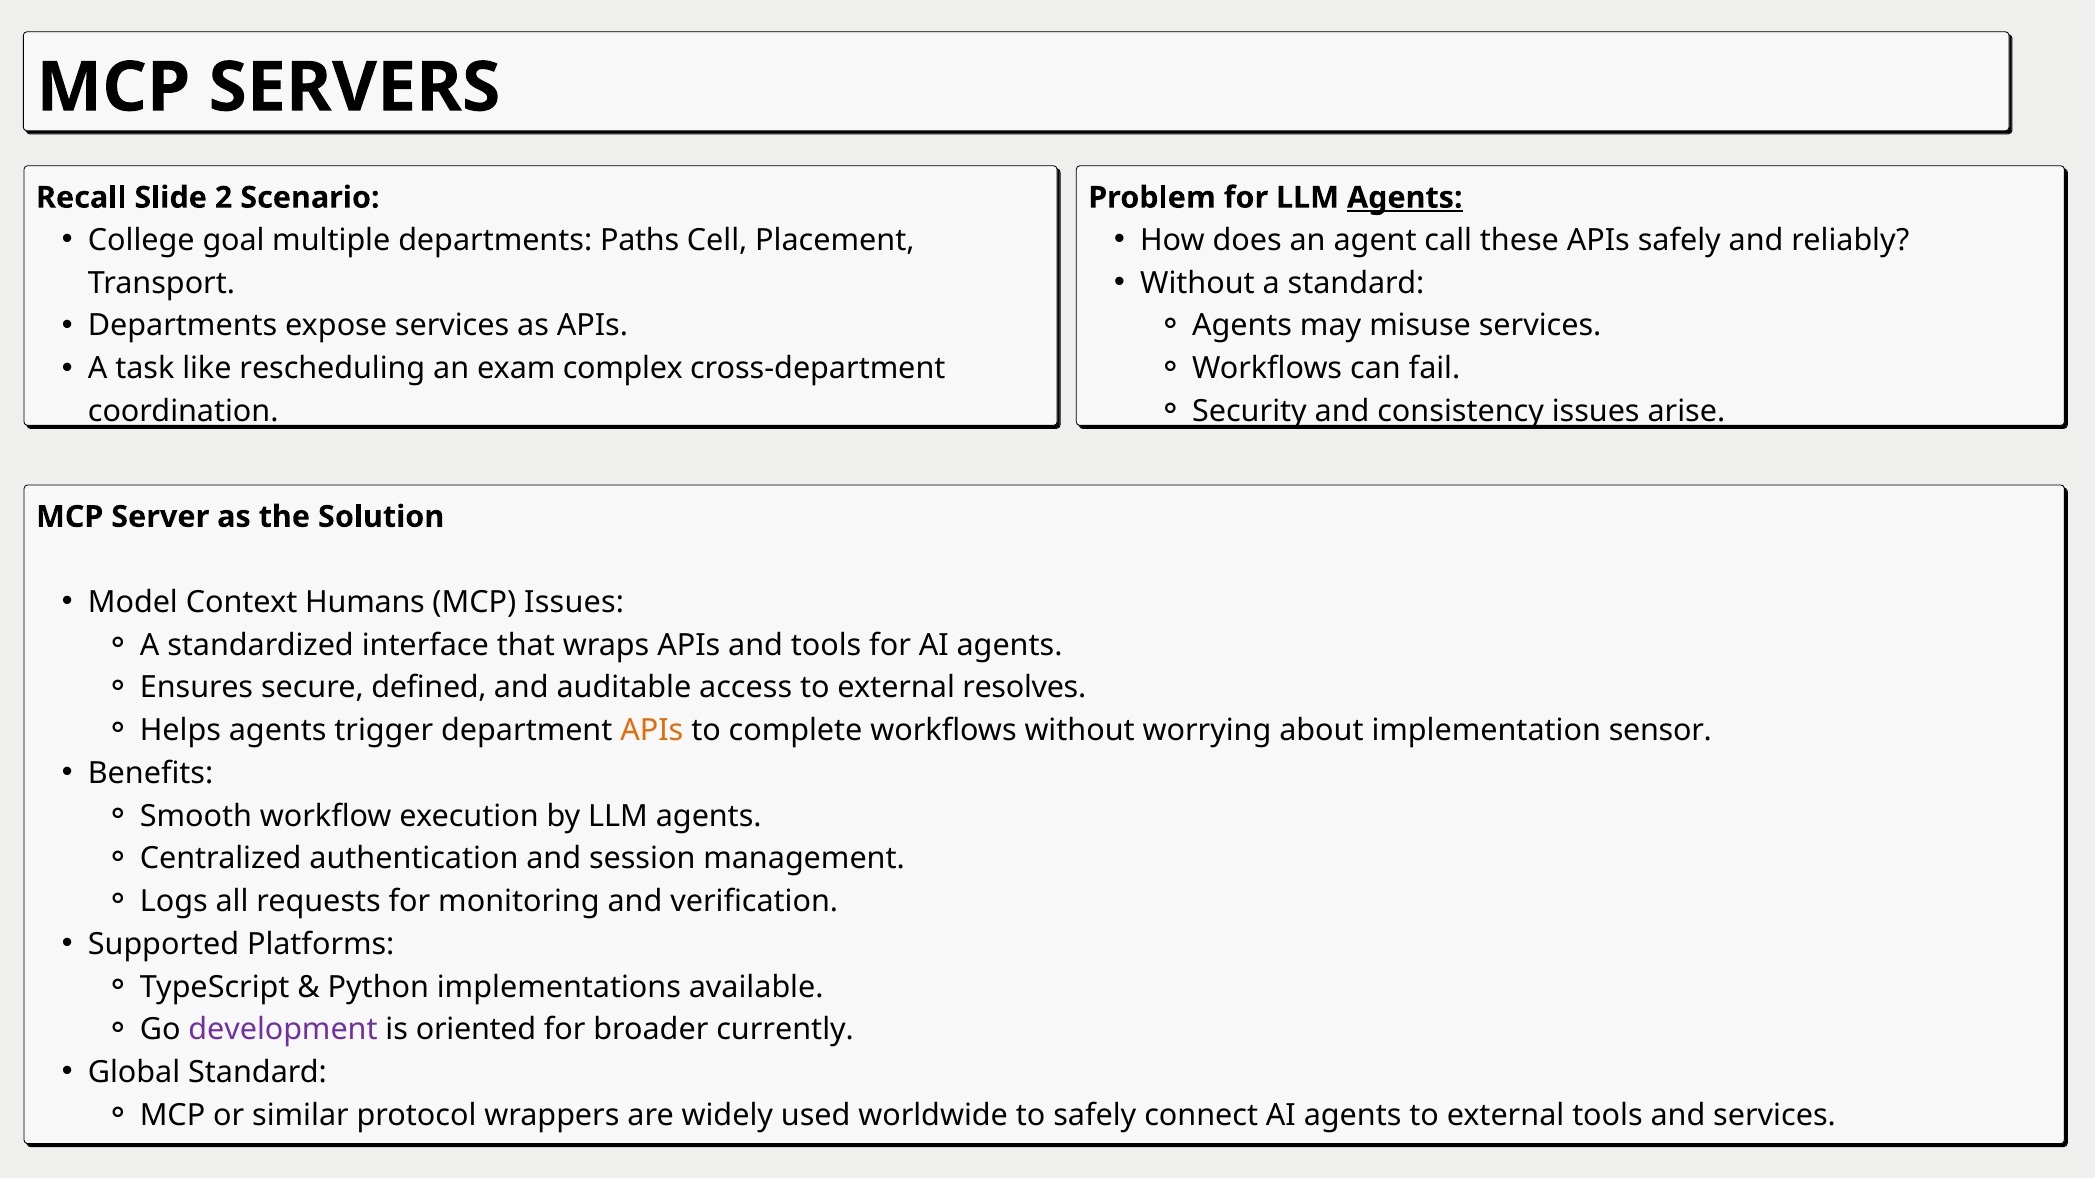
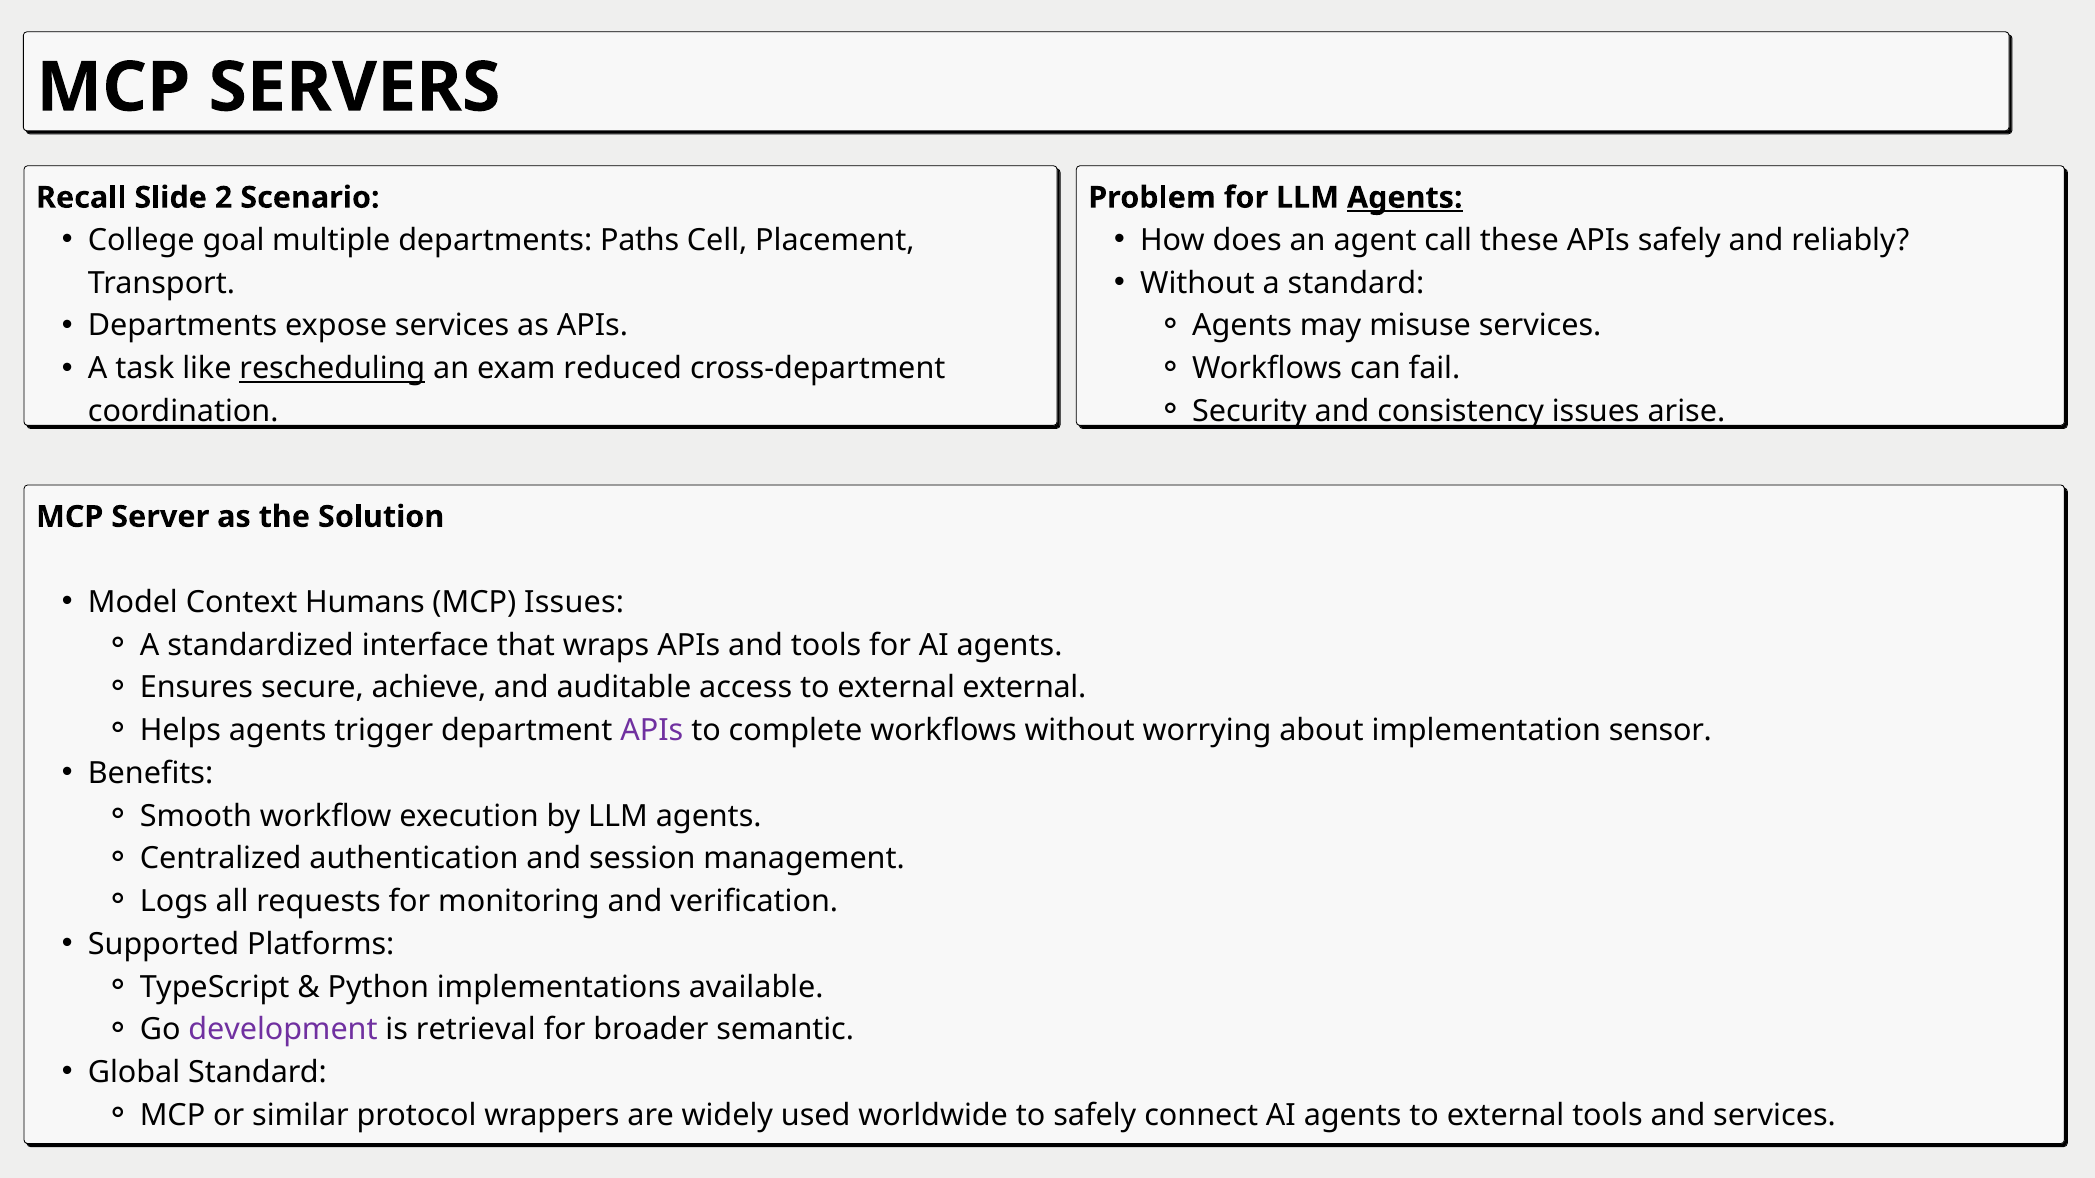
rescheduling underline: none -> present
complex: complex -> reduced
defined: defined -> achieve
external resolves: resolves -> external
APIs at (652, 731) colour: orange -> purple
oriented: oriented -> retrieval
currently: currently -> semantic
